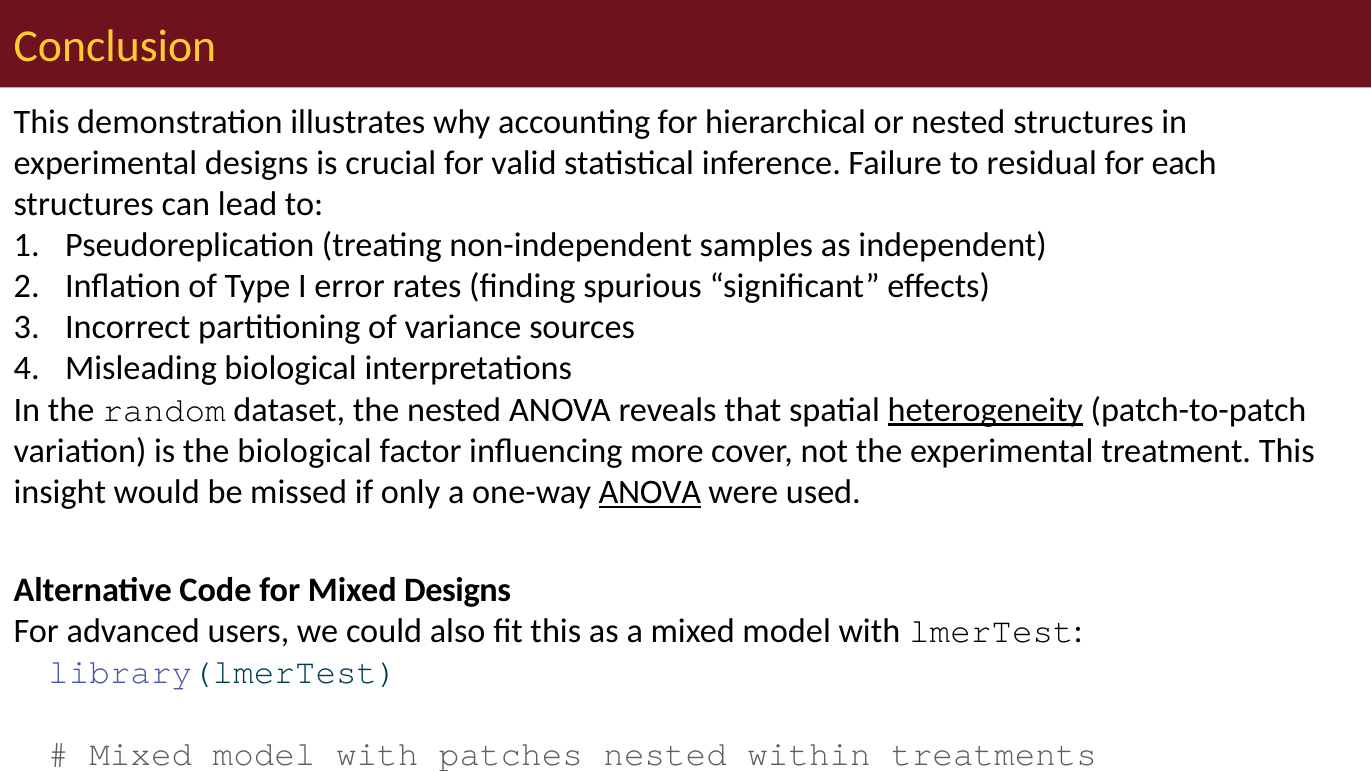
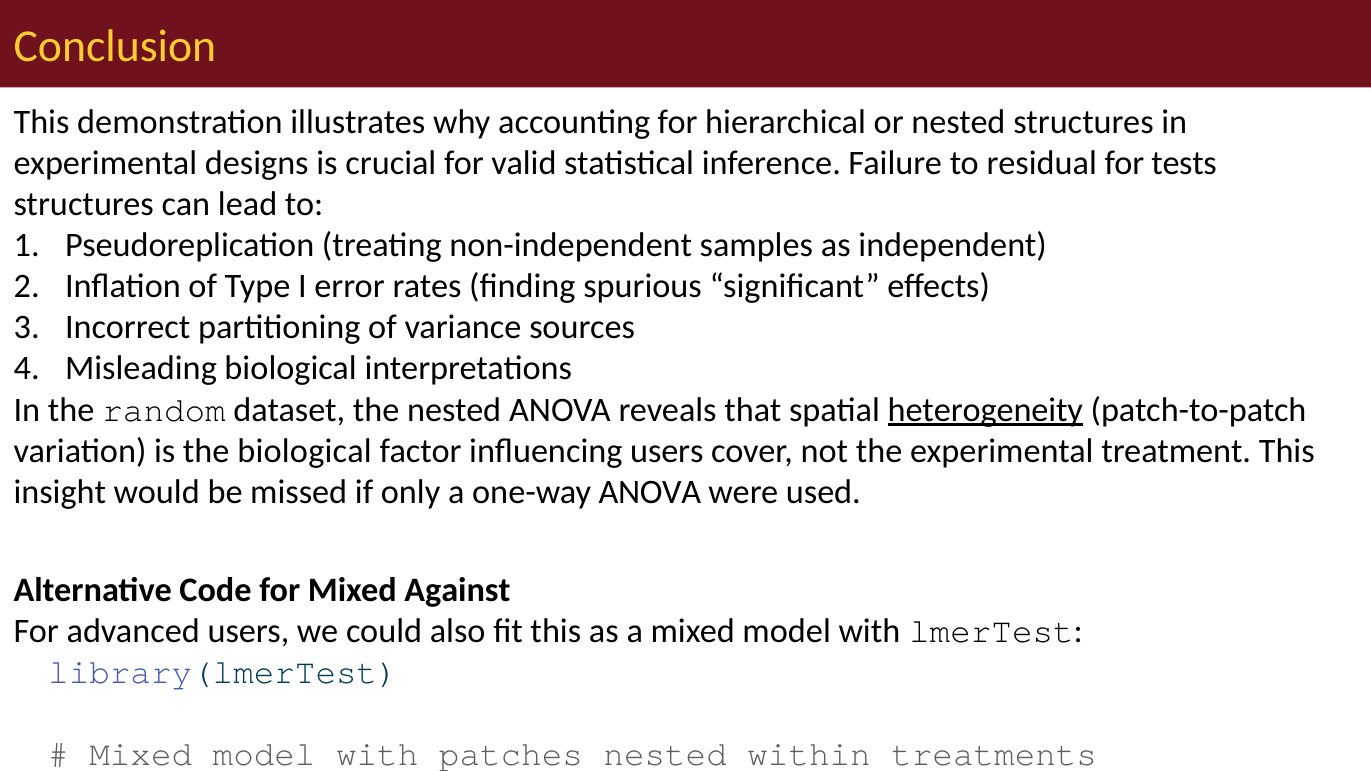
each: each -> tests
influencing more: more -> users
ANOVA at (650, 492) underline: present -> none
Mixed Designs: Designs -> Against
